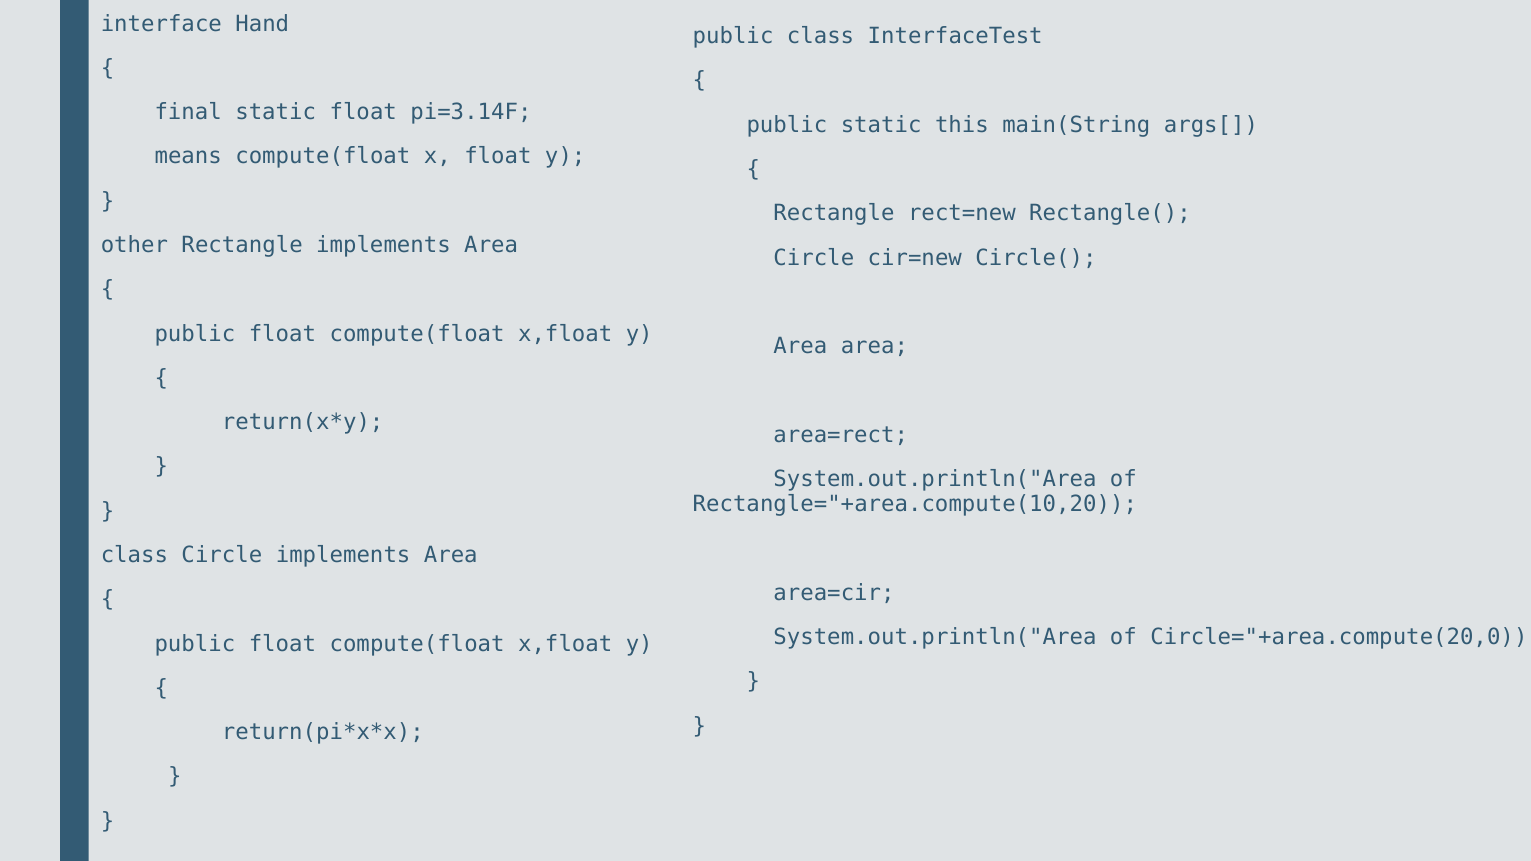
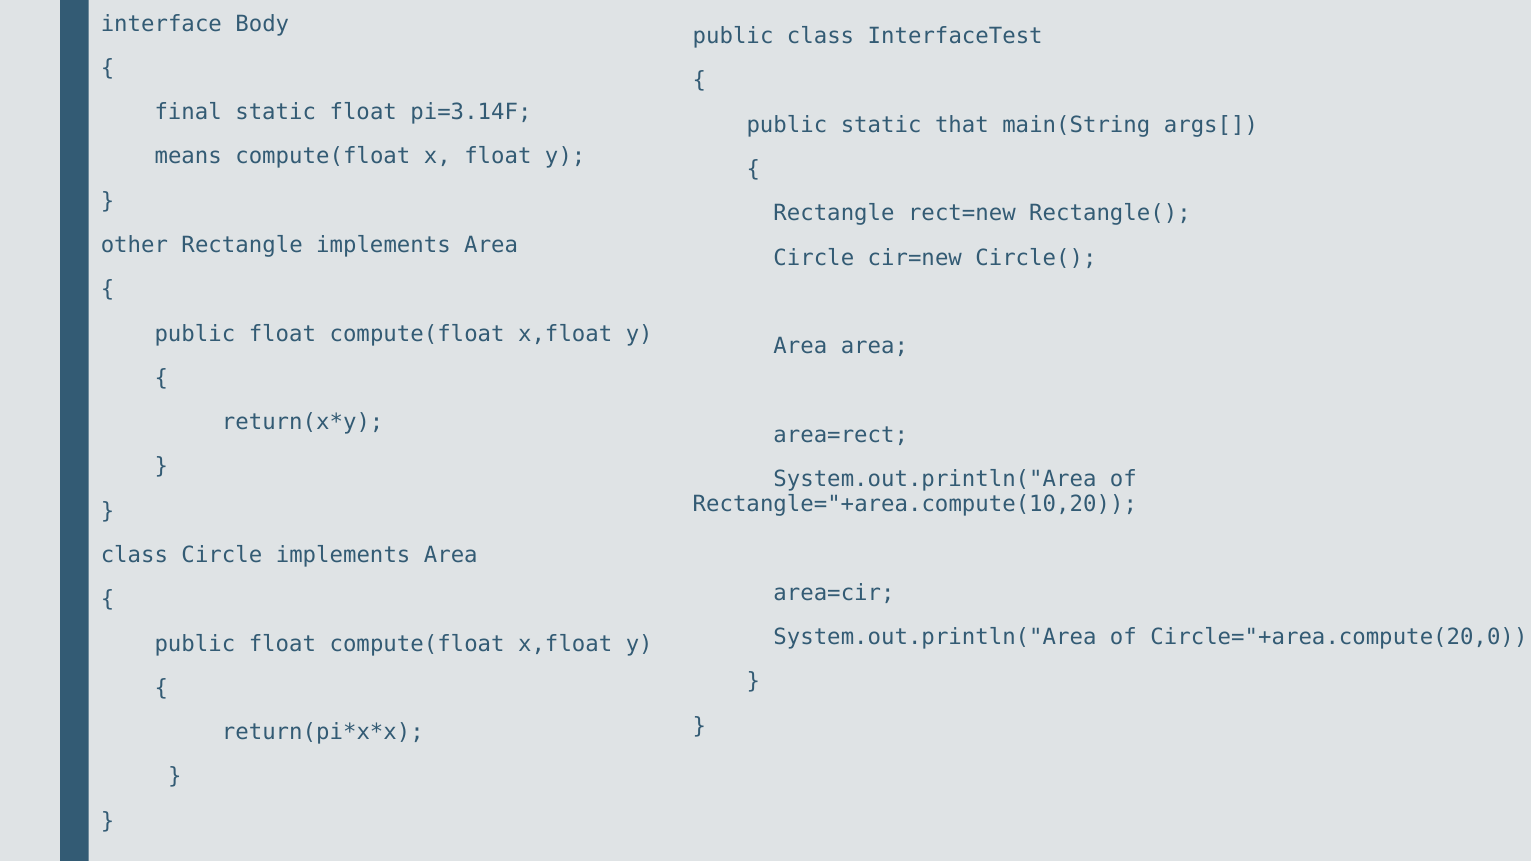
Hand: Hand -> Body
this: this -> that
